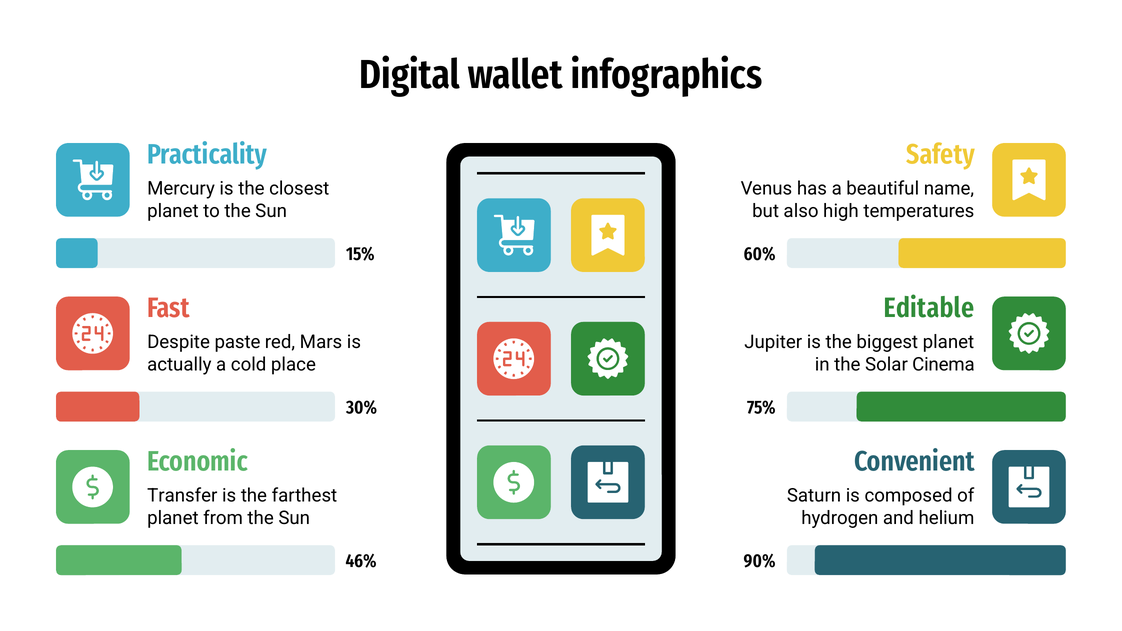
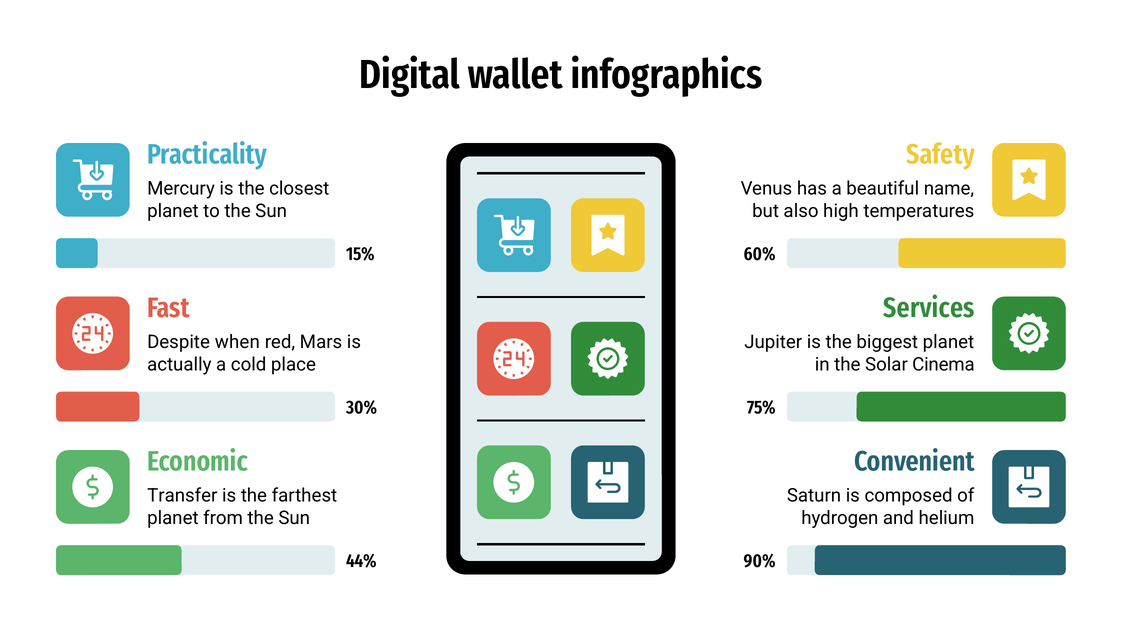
Editable: Editable -> Services
paste: paste -> when
46%: 46% -> 44%
